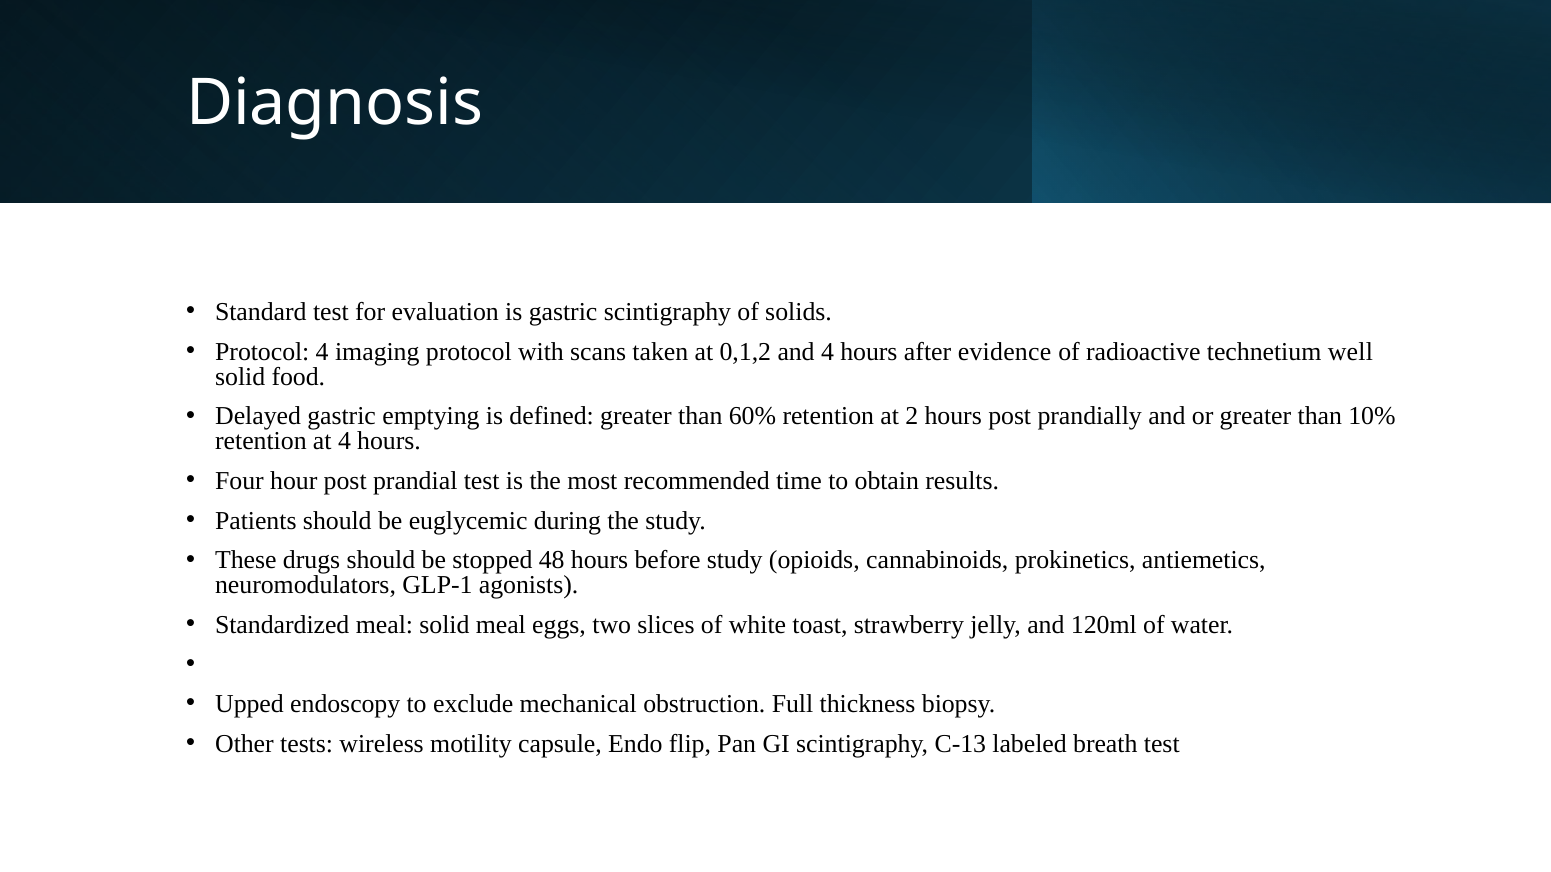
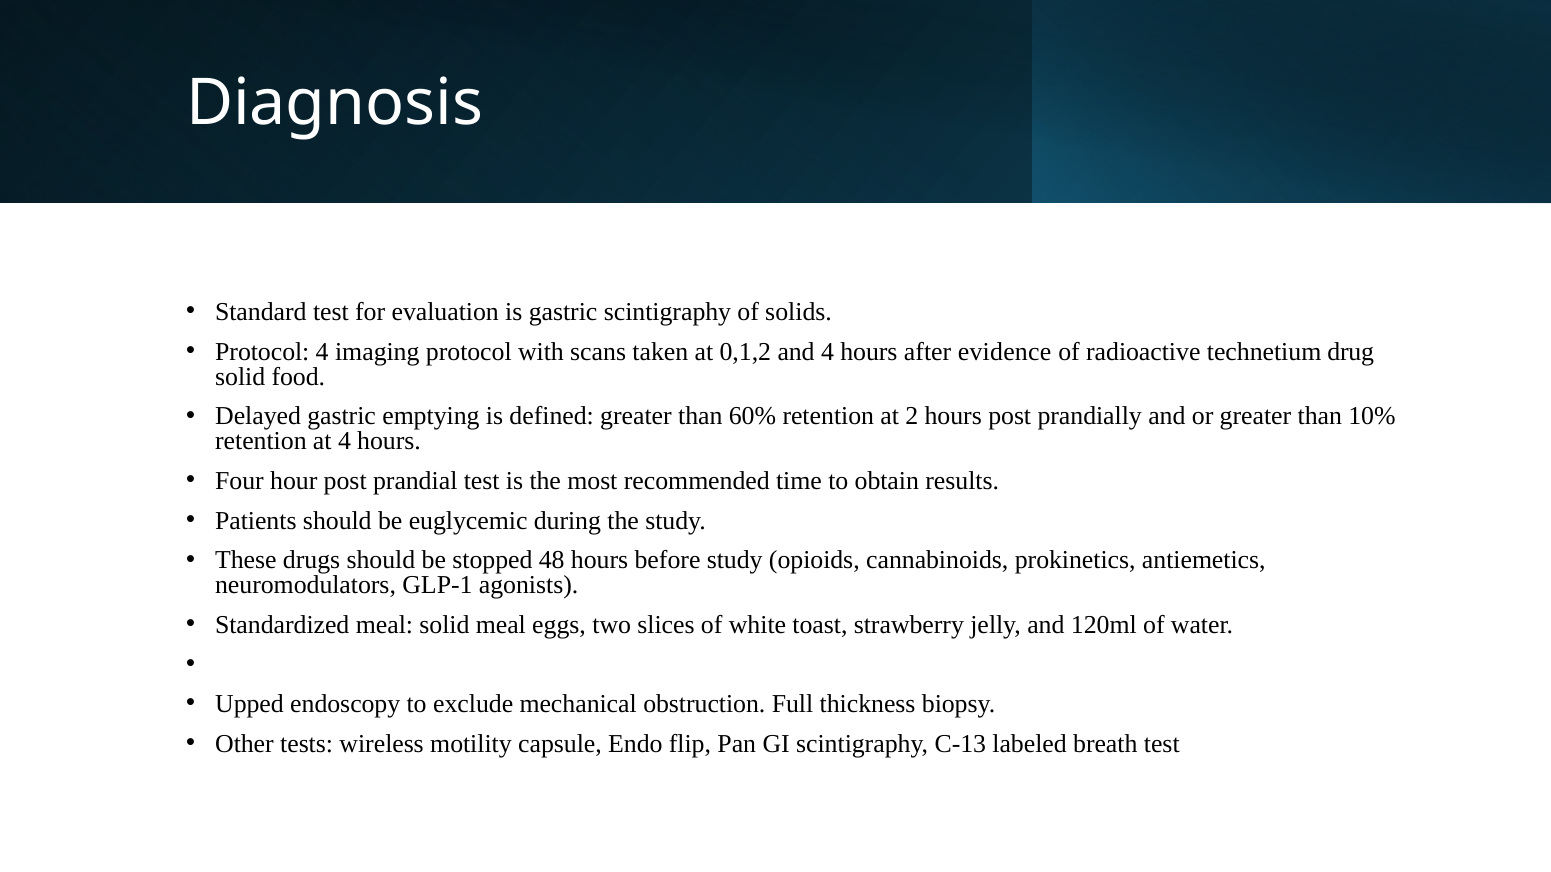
well: well -> drug
